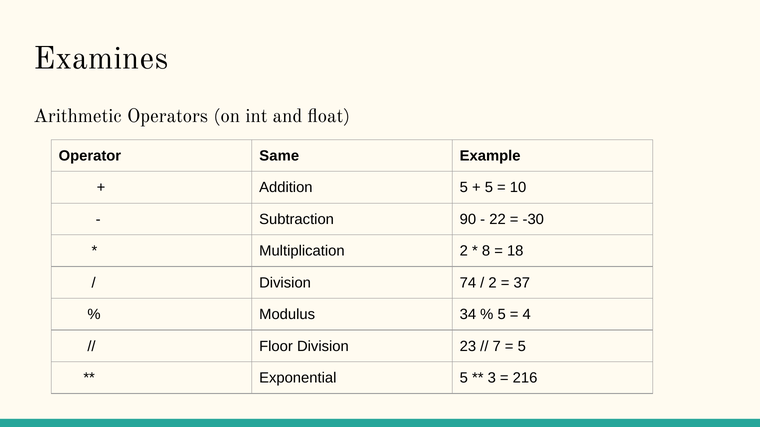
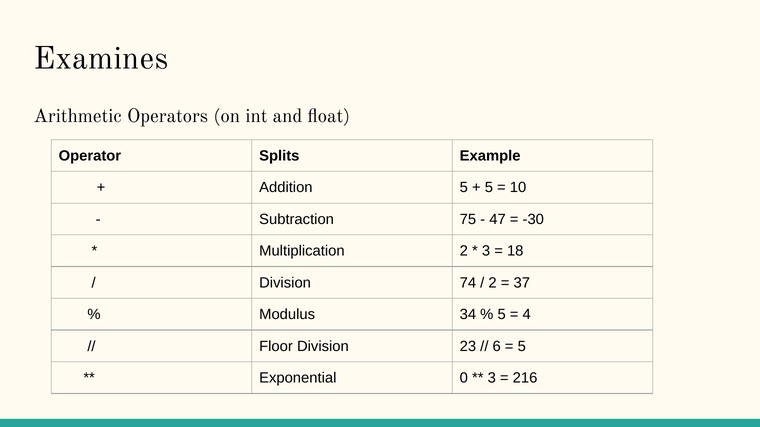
Same: Same -> Splits
90: 90 -> 75
22: 22 -> 47
8 at (486, 251): 8 -> 3
7: 7 -> 6
Exponential 5: 5 -> 0
